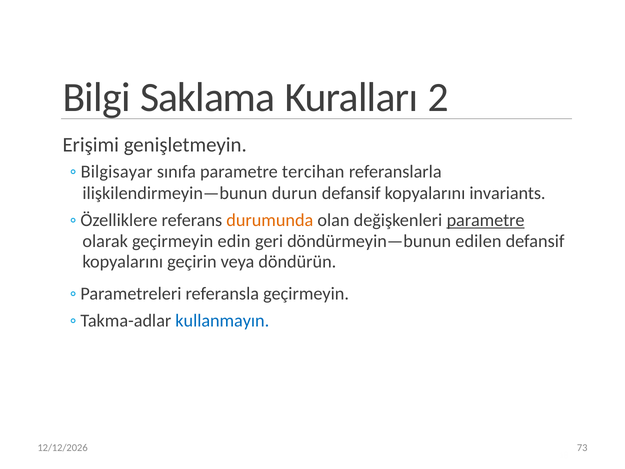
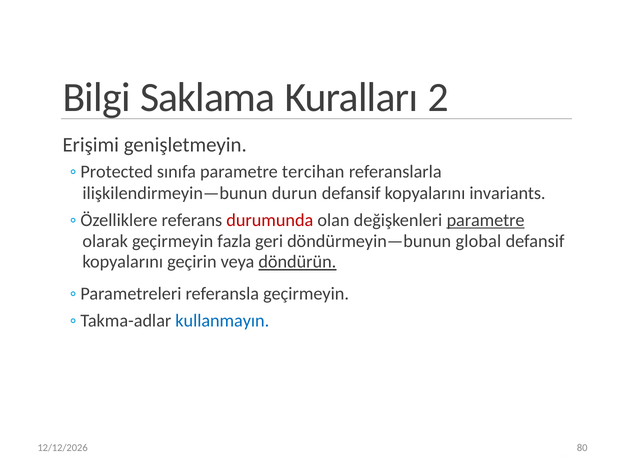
Bilgisayar: Bilgisayar -> Protected
durumunda colour: orange -> red
edin: edin -> fazla
edilen: edilen -> global
döndürün underline: none -> present
73: 73 -> 80
